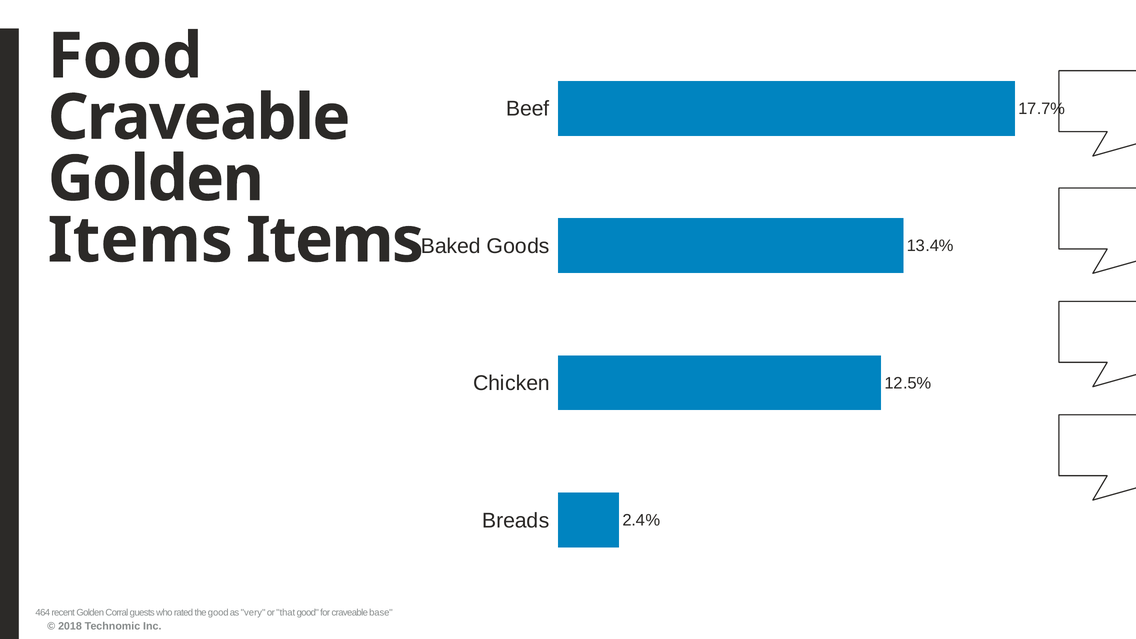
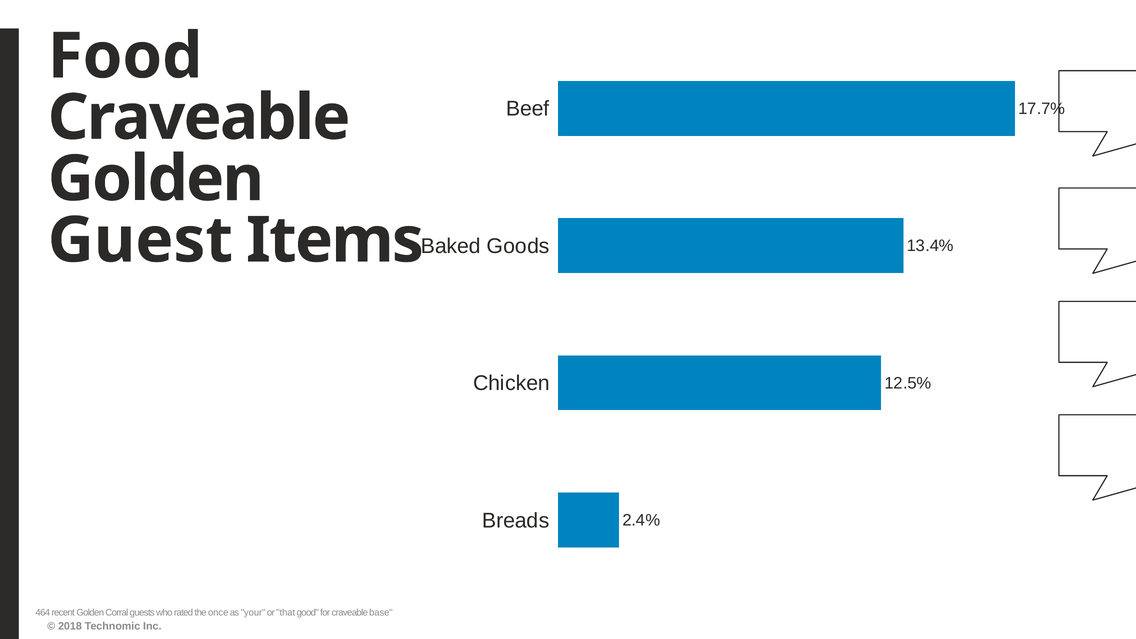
Items at (140, 240): Items -> Guest
the good: good -> once
very: very -> your
